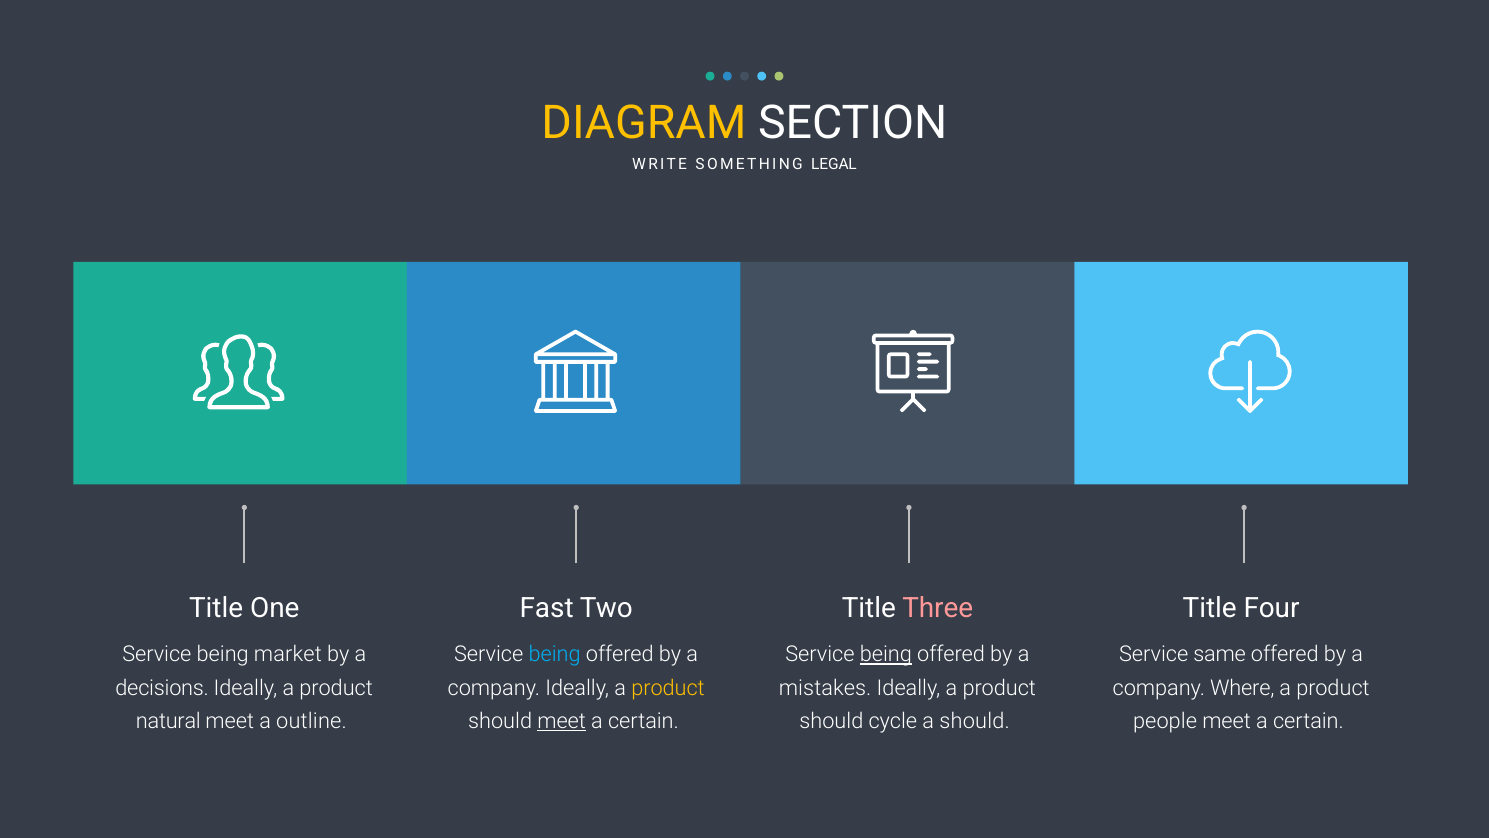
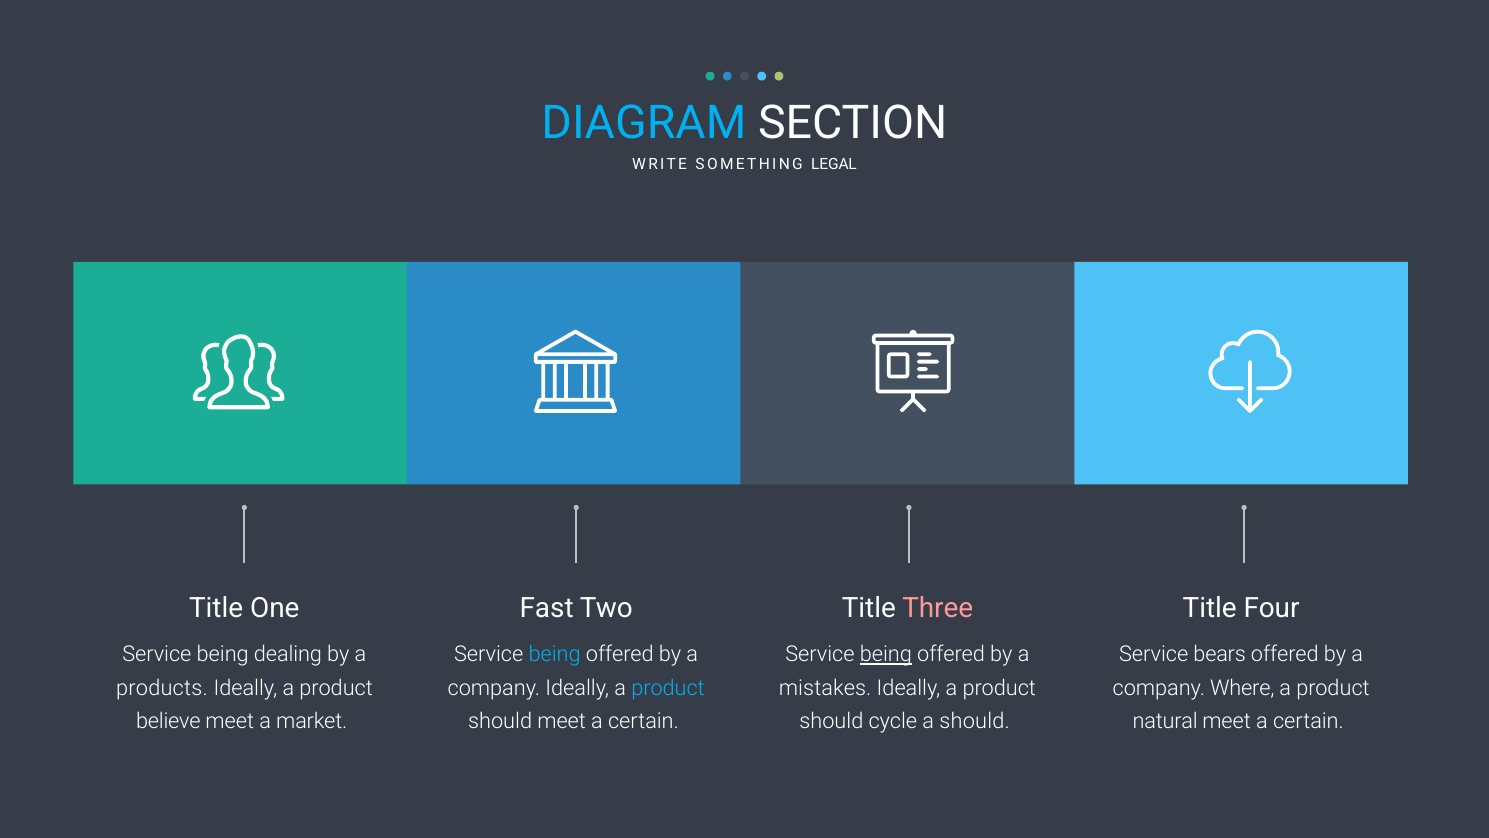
DIAGRAM colour: yellow -> light blue
market: market -> dealing
same: same -> bears
decisions: decisions -> products
product at (668, 688) colour: yellow -> light blue
natural: natural -> believe
outline: outline -> market
meet at (562, 721) underline: present -> none
people: people -> natural
